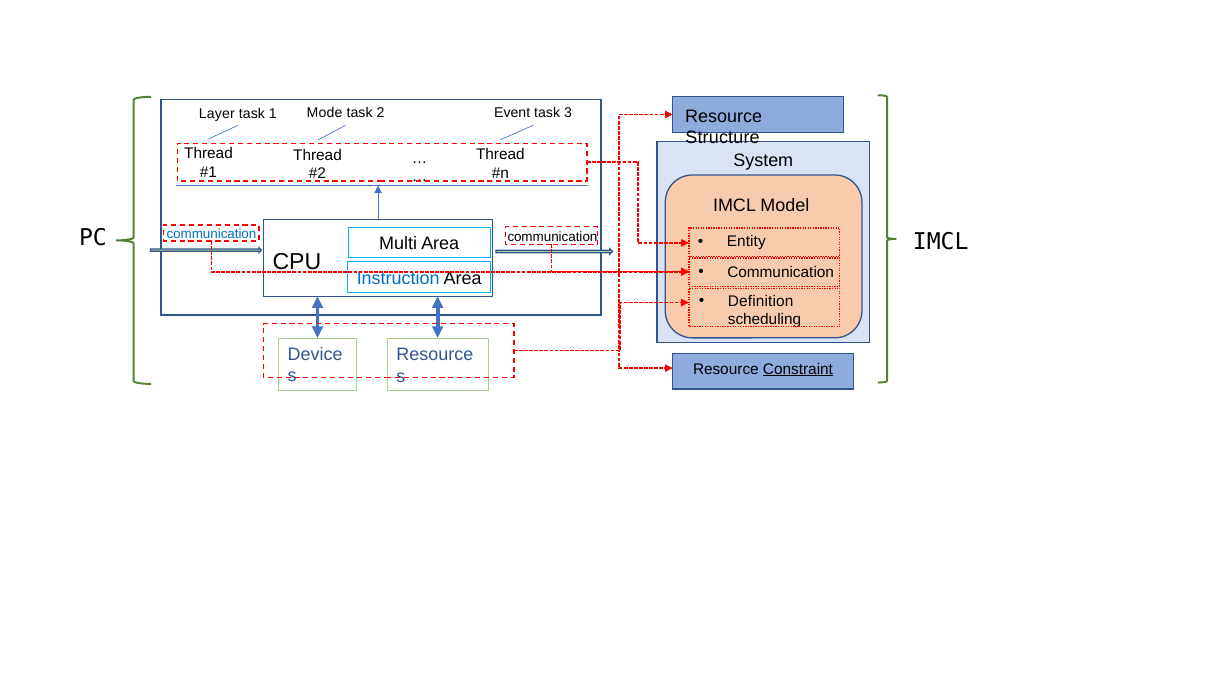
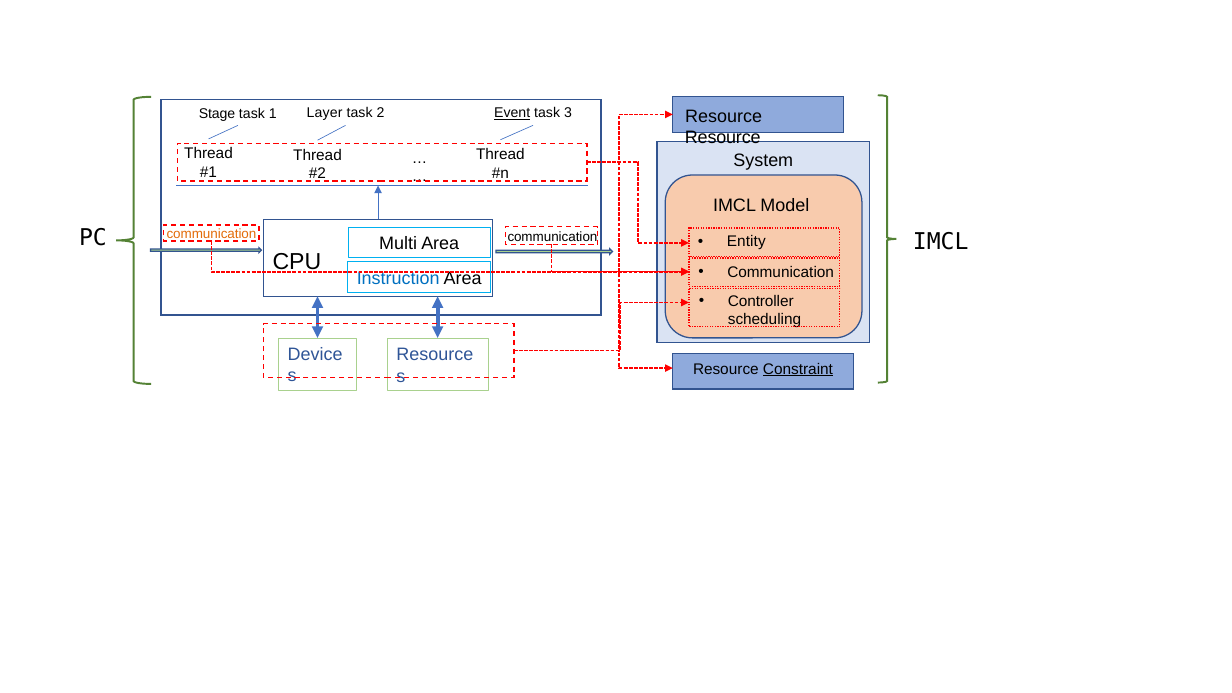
Layer: Layer -> Stage
Mode: Mode -> Layer
Event underline: none -> present
Structure at (723, 138): Structure -> Resource
communication at (211, 234) colour: blue -> orange
Definition: Definition -> Controller
